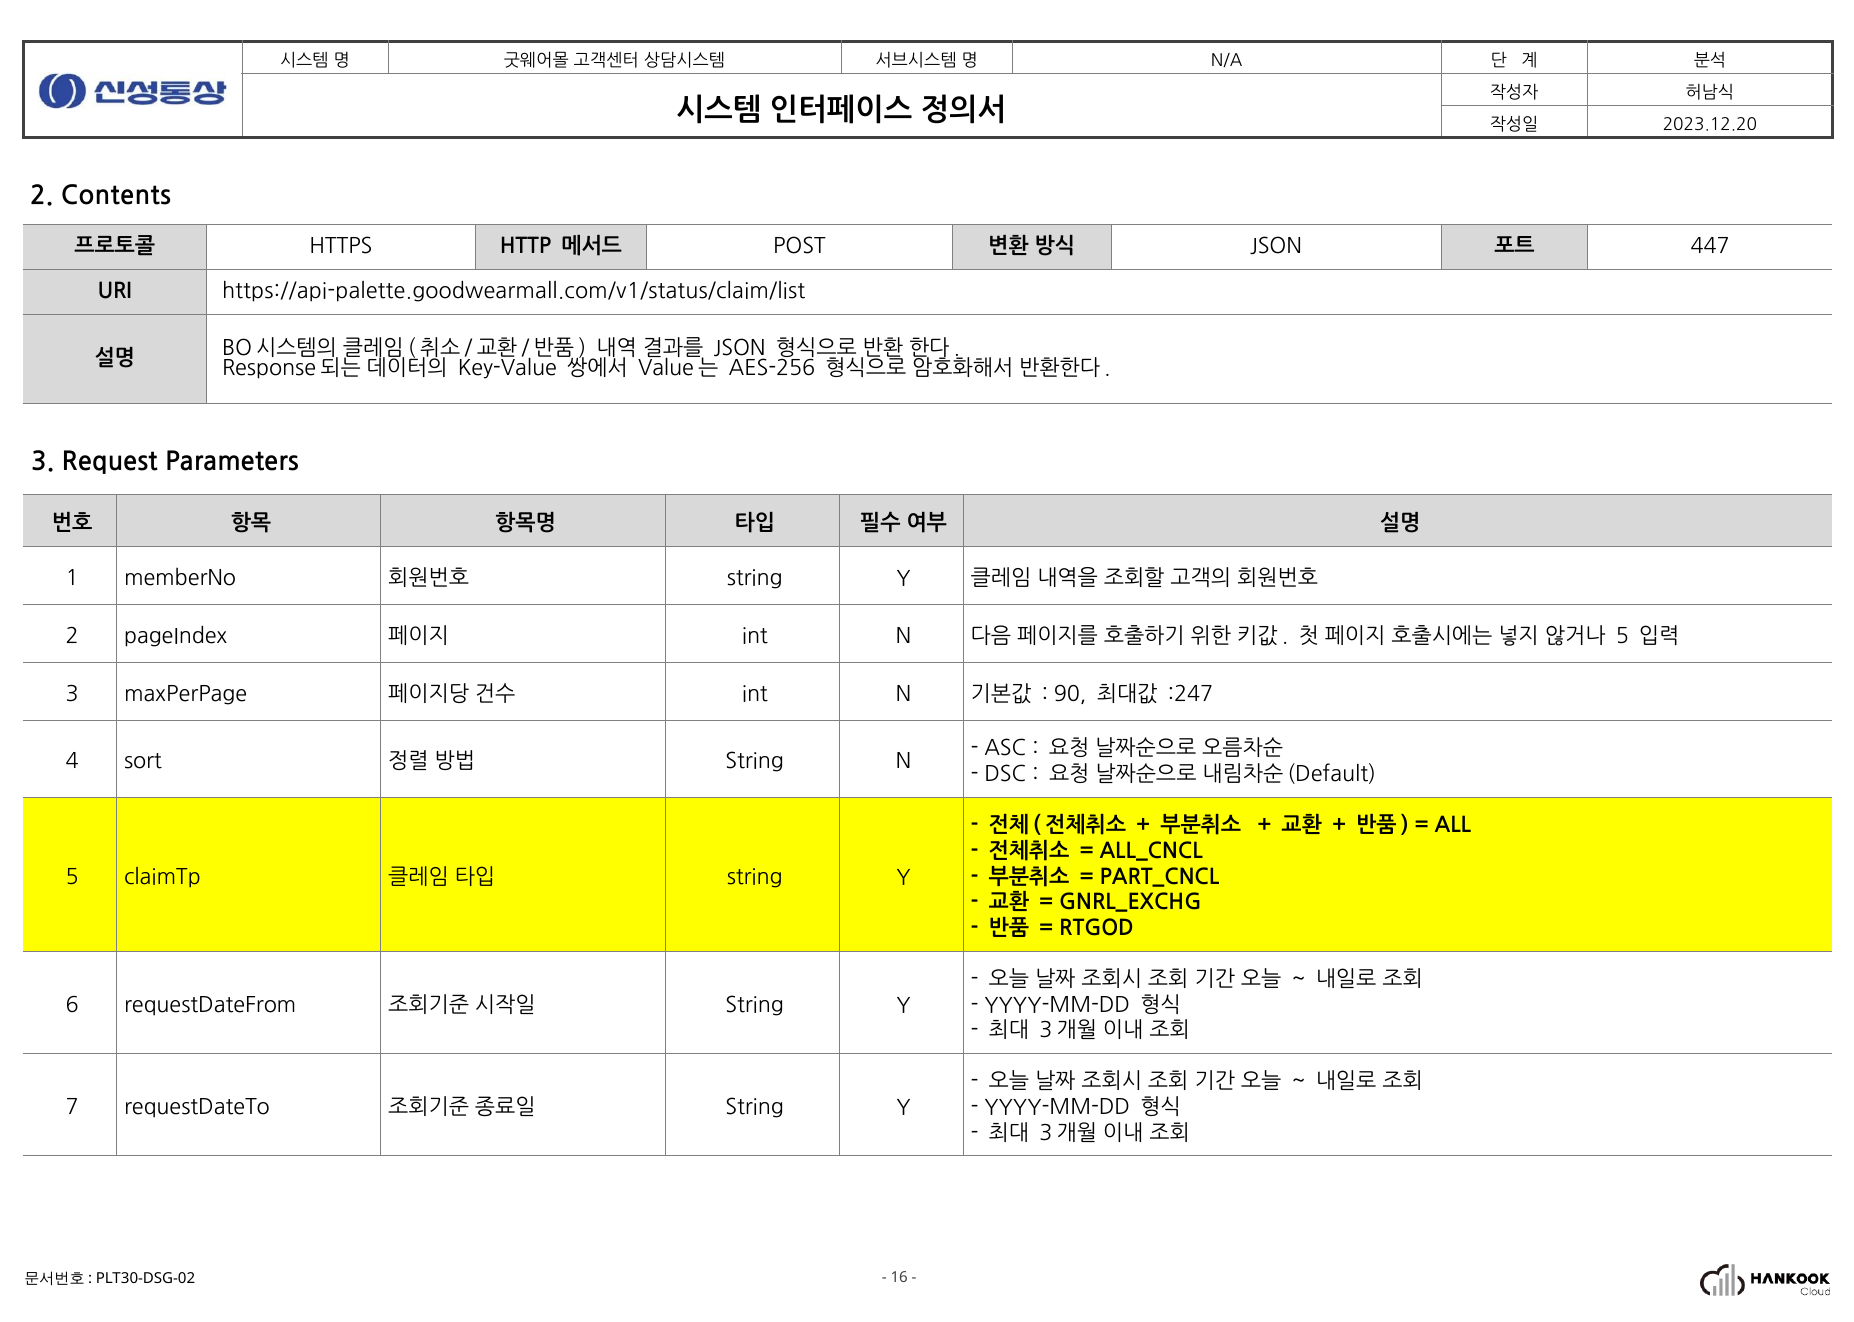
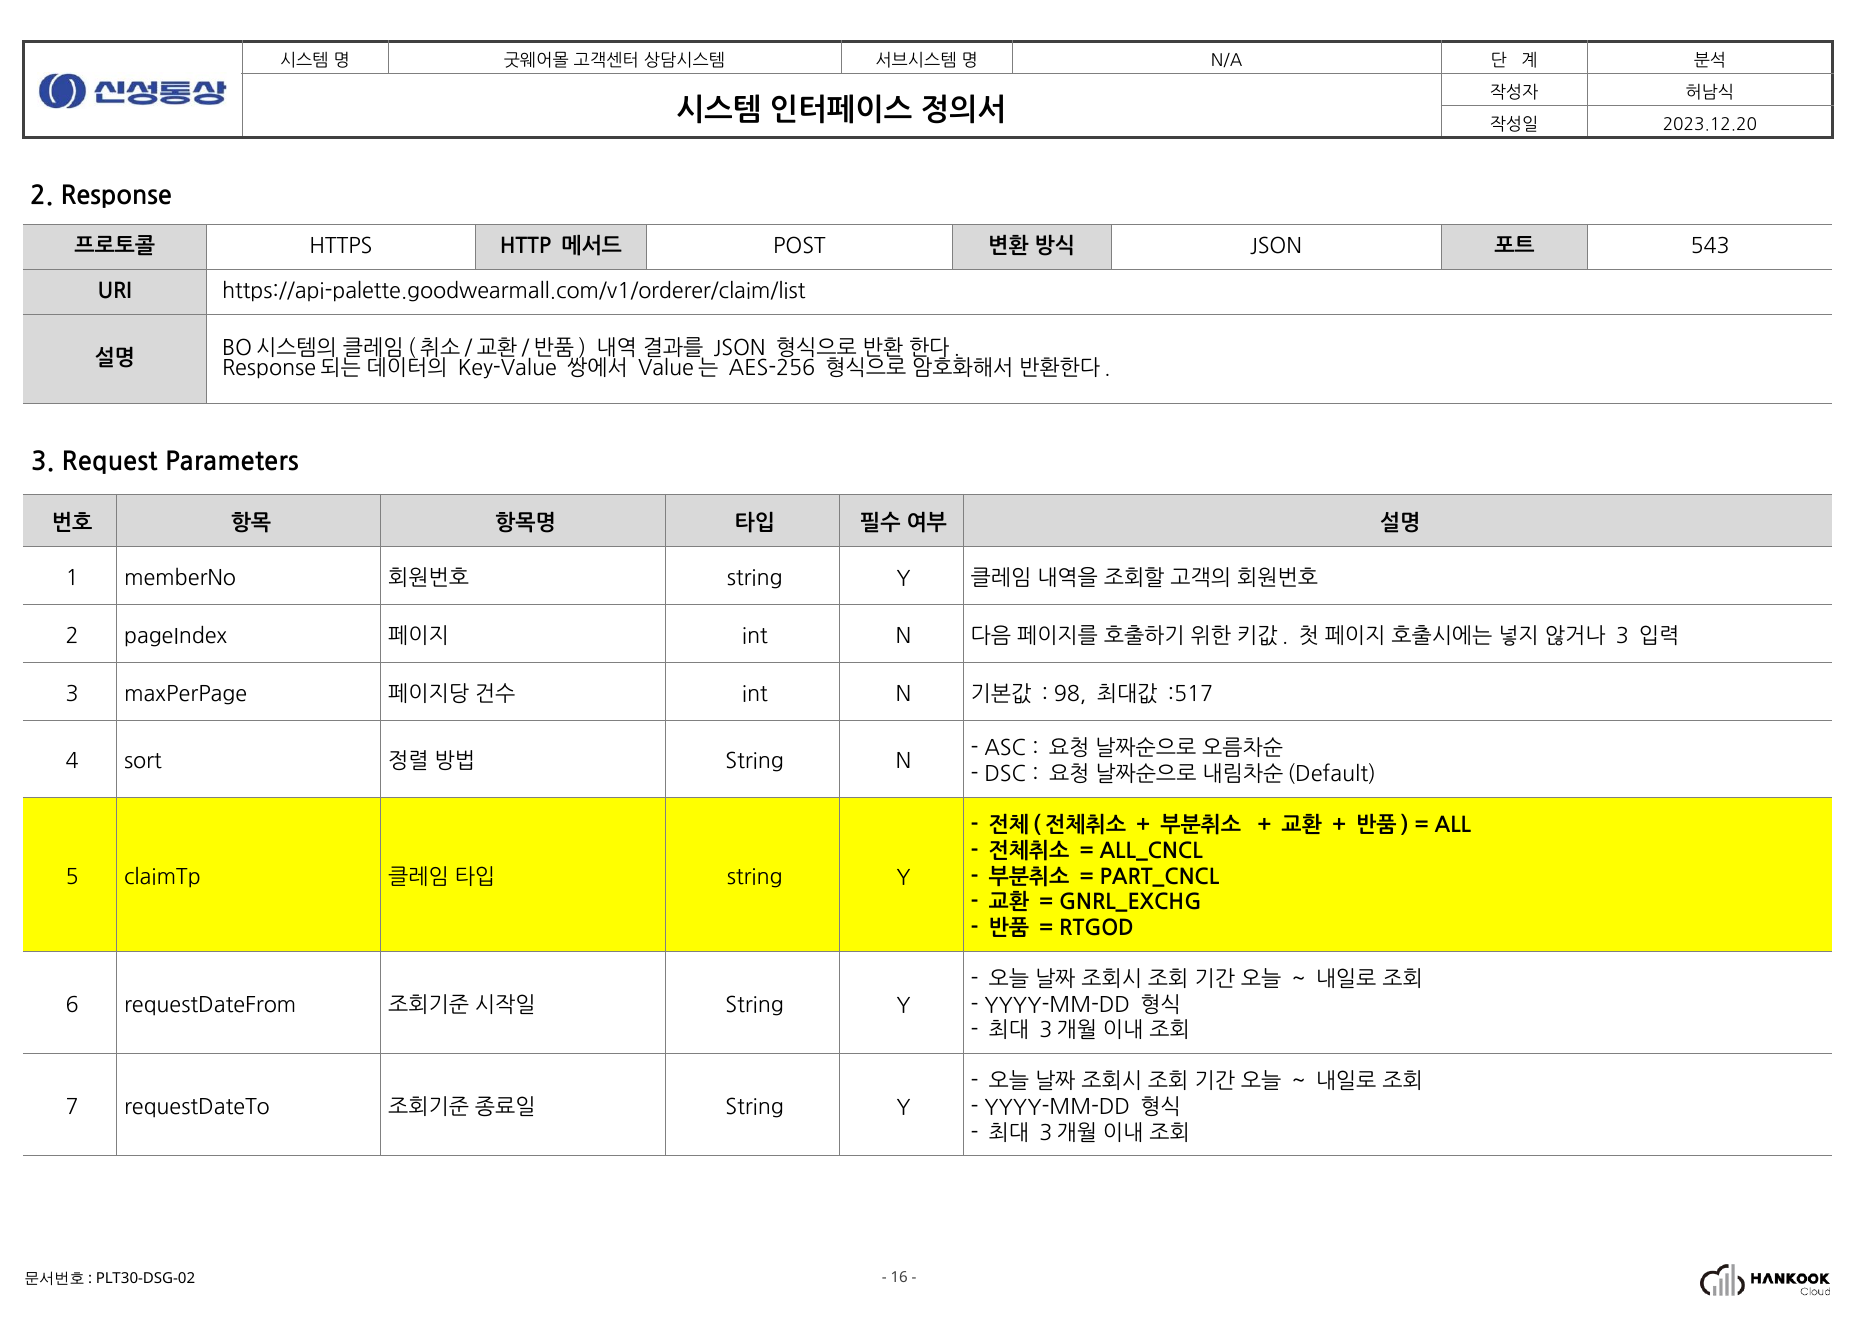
Contents: Contents -> Response
447: 447 -> 543
https://api-palette.goodwearmall.com/v1/status/claim/list: https://api-palette.goodwearmall.com/v1/status/claim/list -> https://api-palette.goodwearmall.com/v1/orderer/claim/list
5 at (1622, 636): 5 -> 3
90: 90 -> 98
:247: :247 -> :517
